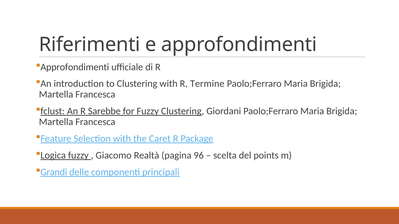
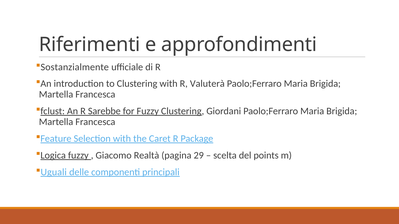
Approfondimenti at (75, 67): Approfondimenti -> Sostanzialmente
Termine: Termine -> Valuterà
96: 96 -> 29
Grandi: Grandi -> Uguali
